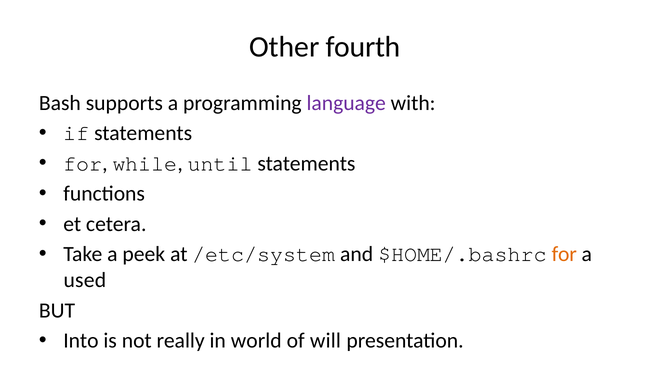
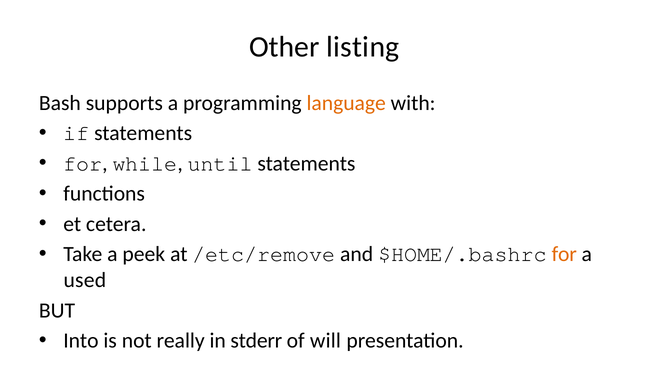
fourth: fourth -> listing
language colour: purple -> orange
/etc/system: /etc/system -> /etc/remove
world: world -> stderr
